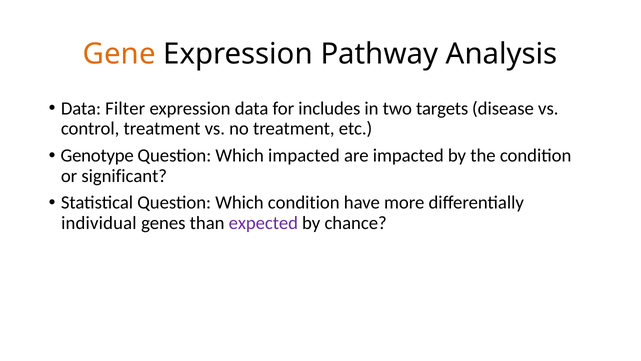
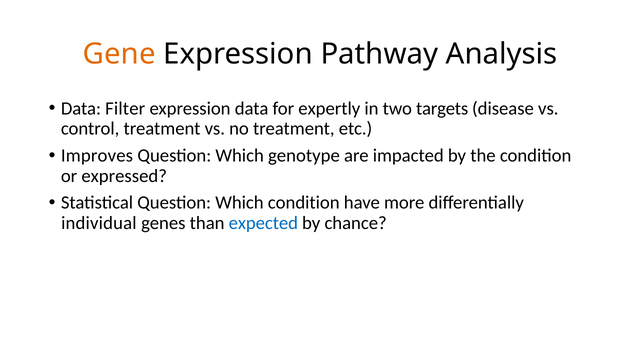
includes: includes -> expertly
Genotype: Genotype -> Improves
Which impacted: impacted -> genotype
significant: significant -> expressed
expected colour: purple -> blue
